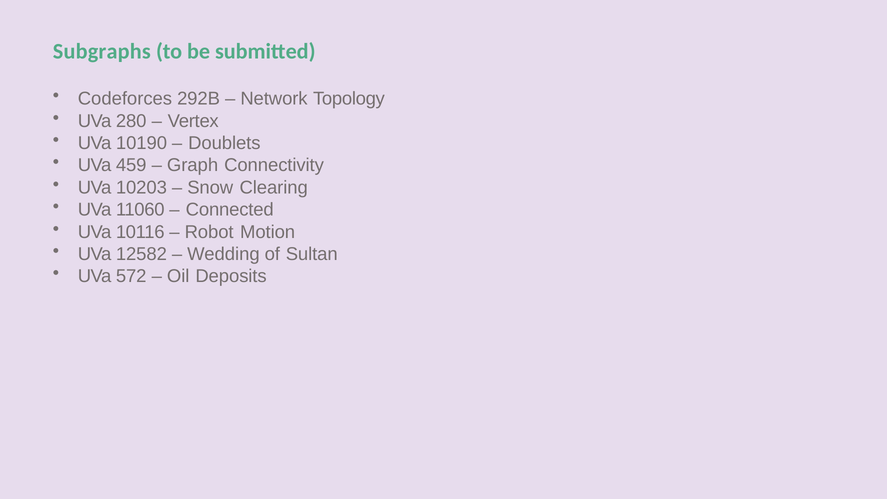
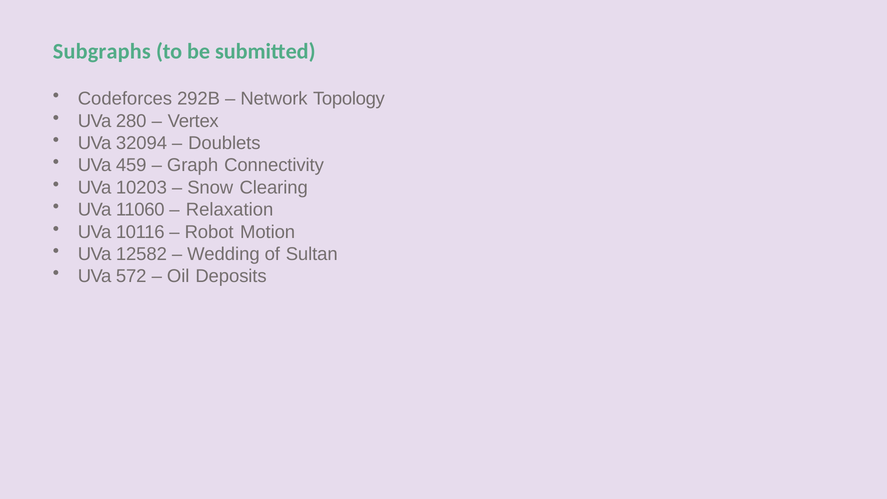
10190: 10190 -> 32094
Connected: Connected -> Relaxation
